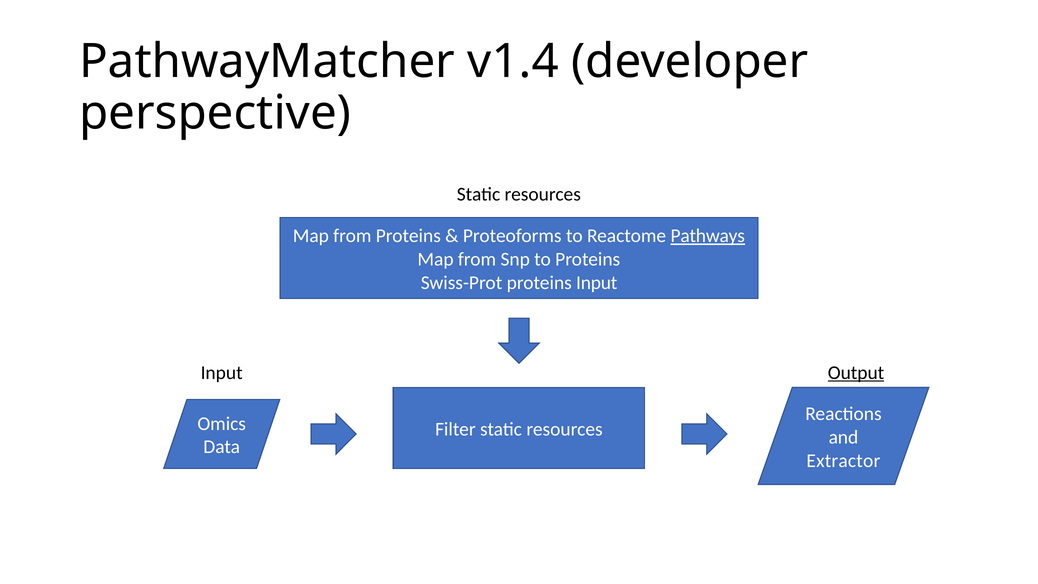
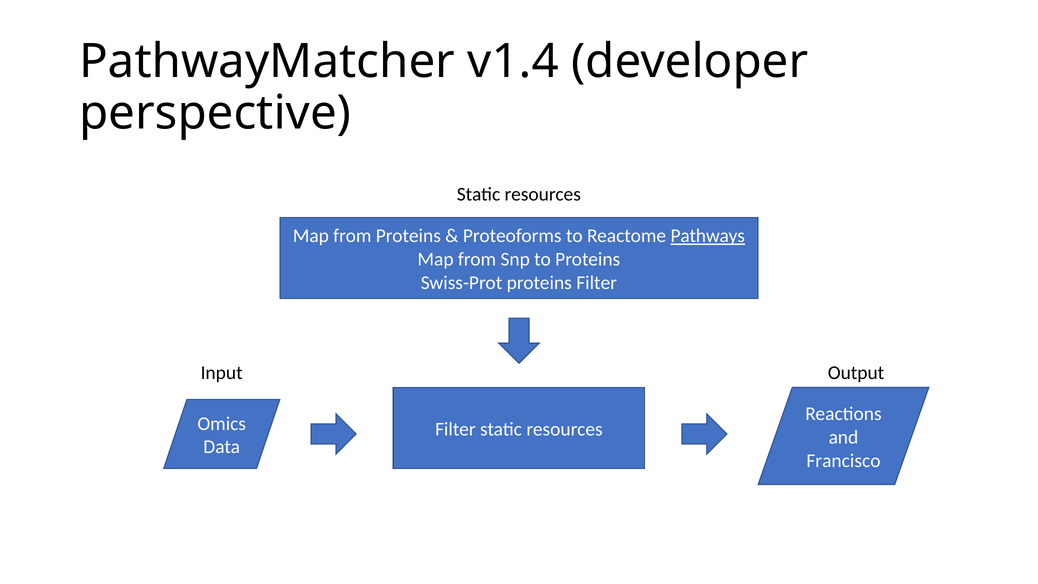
proteins Input: Input -> Filter
Output underline: present -> none
Extractor: Extractor -> Francisco
